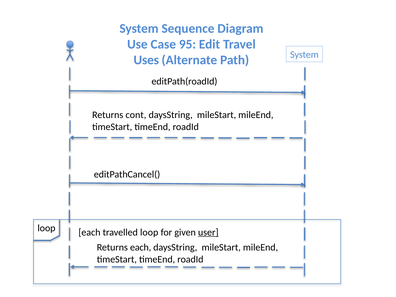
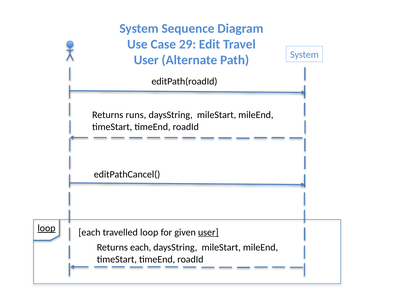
95: 95 -> 29
Uses at (146, 60): Uses -> User
cont: cont -> runs
loop at (46, 228) underline: none -> present
